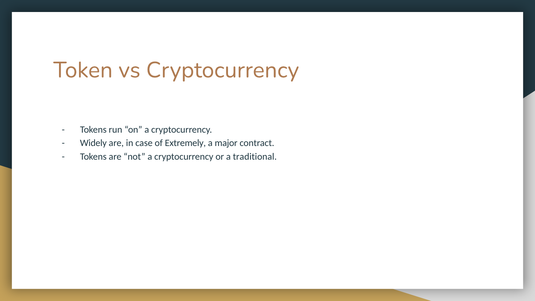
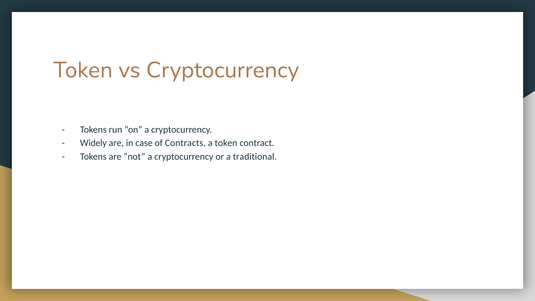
Extremely: Extremely -> Contracts
a major: major -> token
